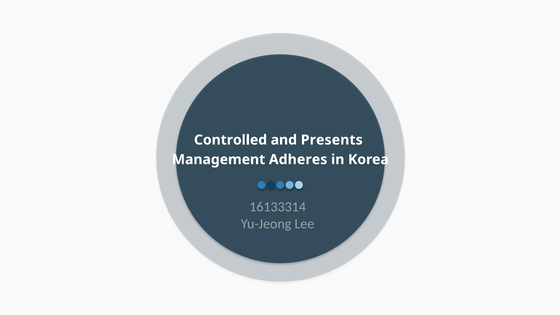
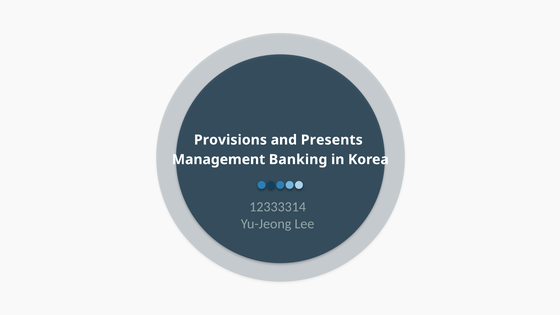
Controlled: Controlled -> Provisions
Adheres: Adheres -> Banking
16133314: 16133314 -> 12333314
